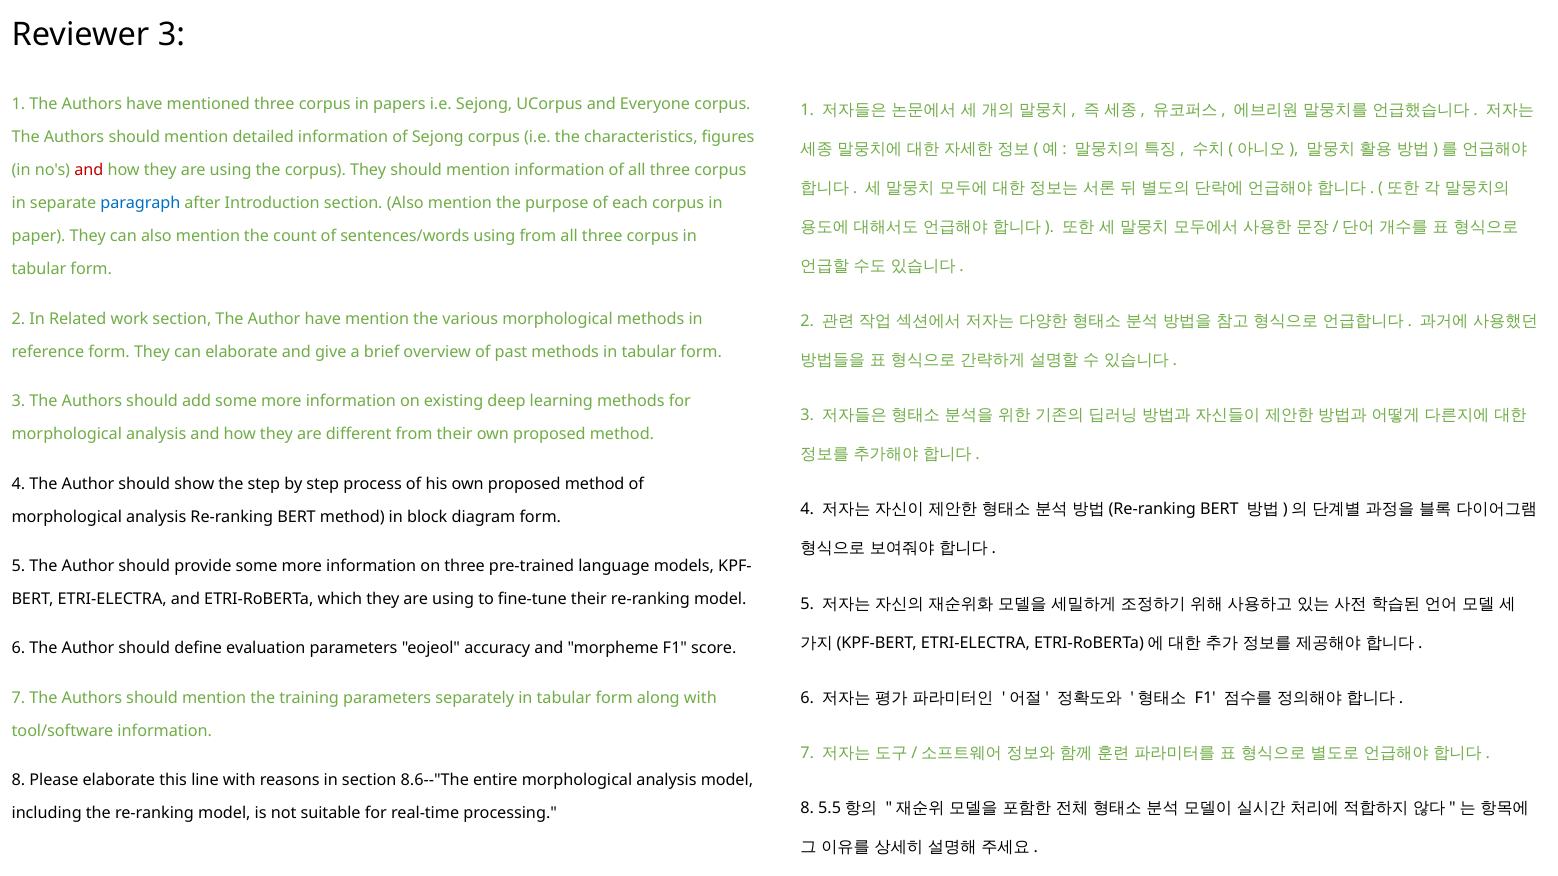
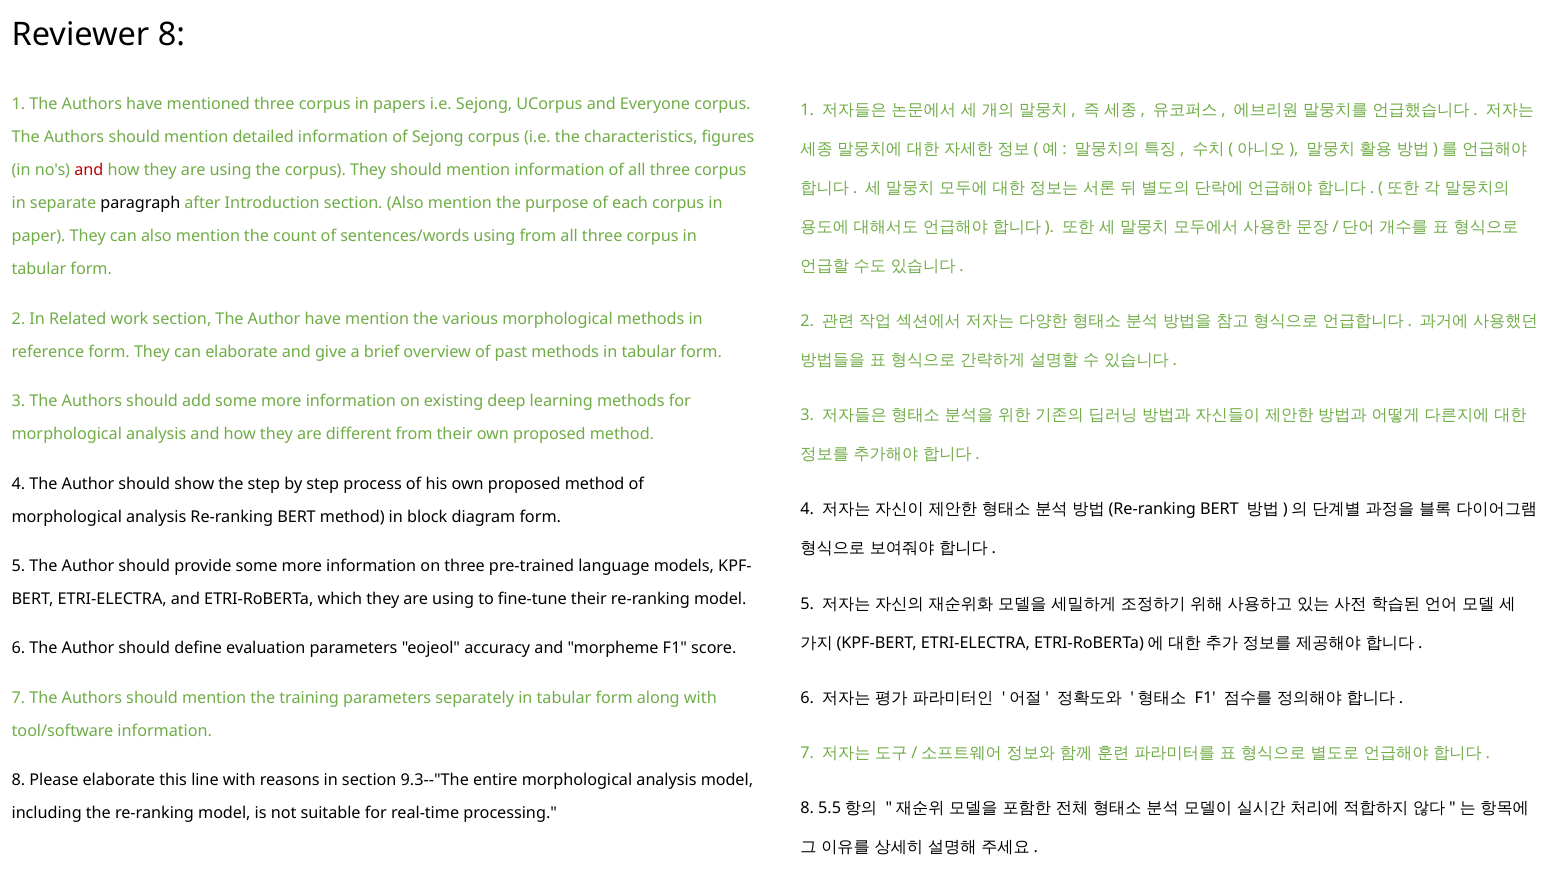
Reviewer 3: 3 -> 8
paragraph colour: blue -> black
8.6--"The: 8.6--"The -> 9.3--"The
